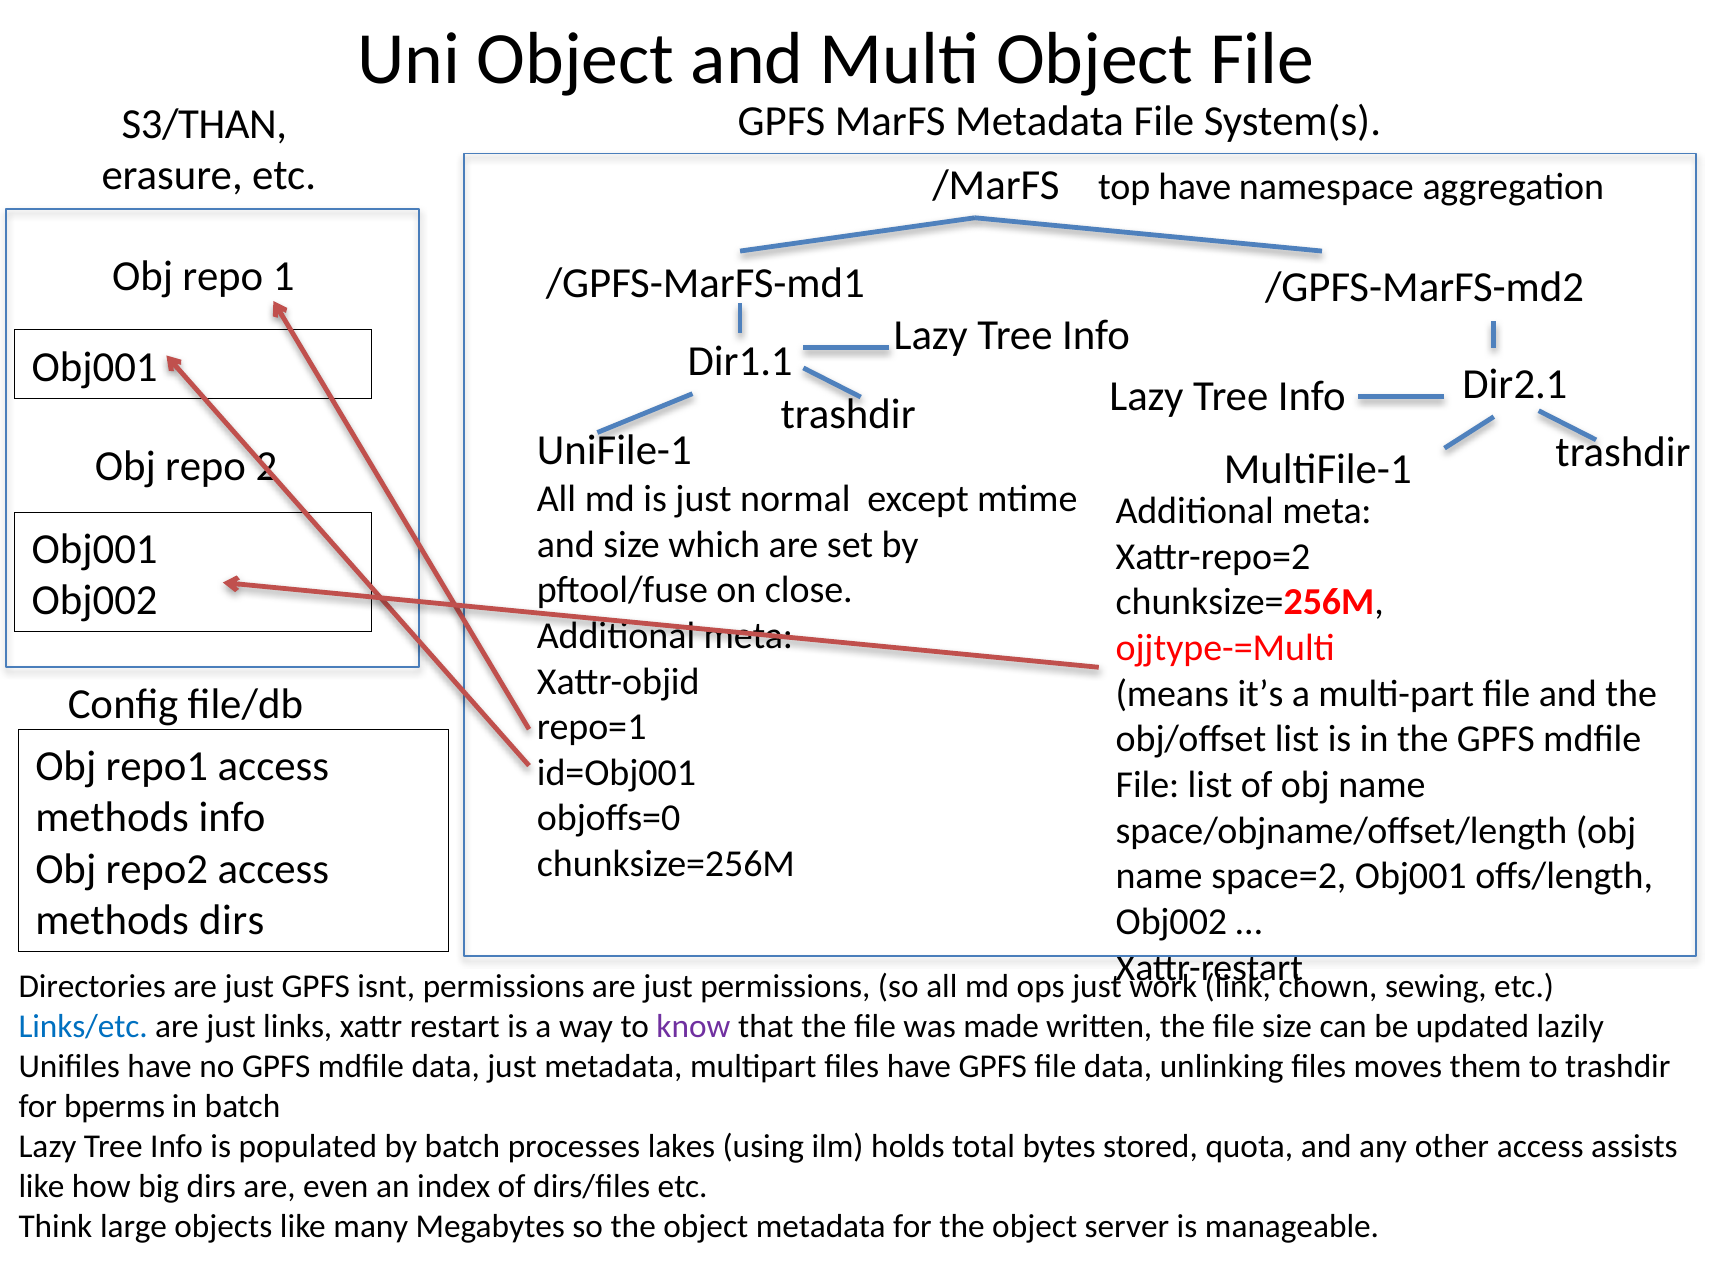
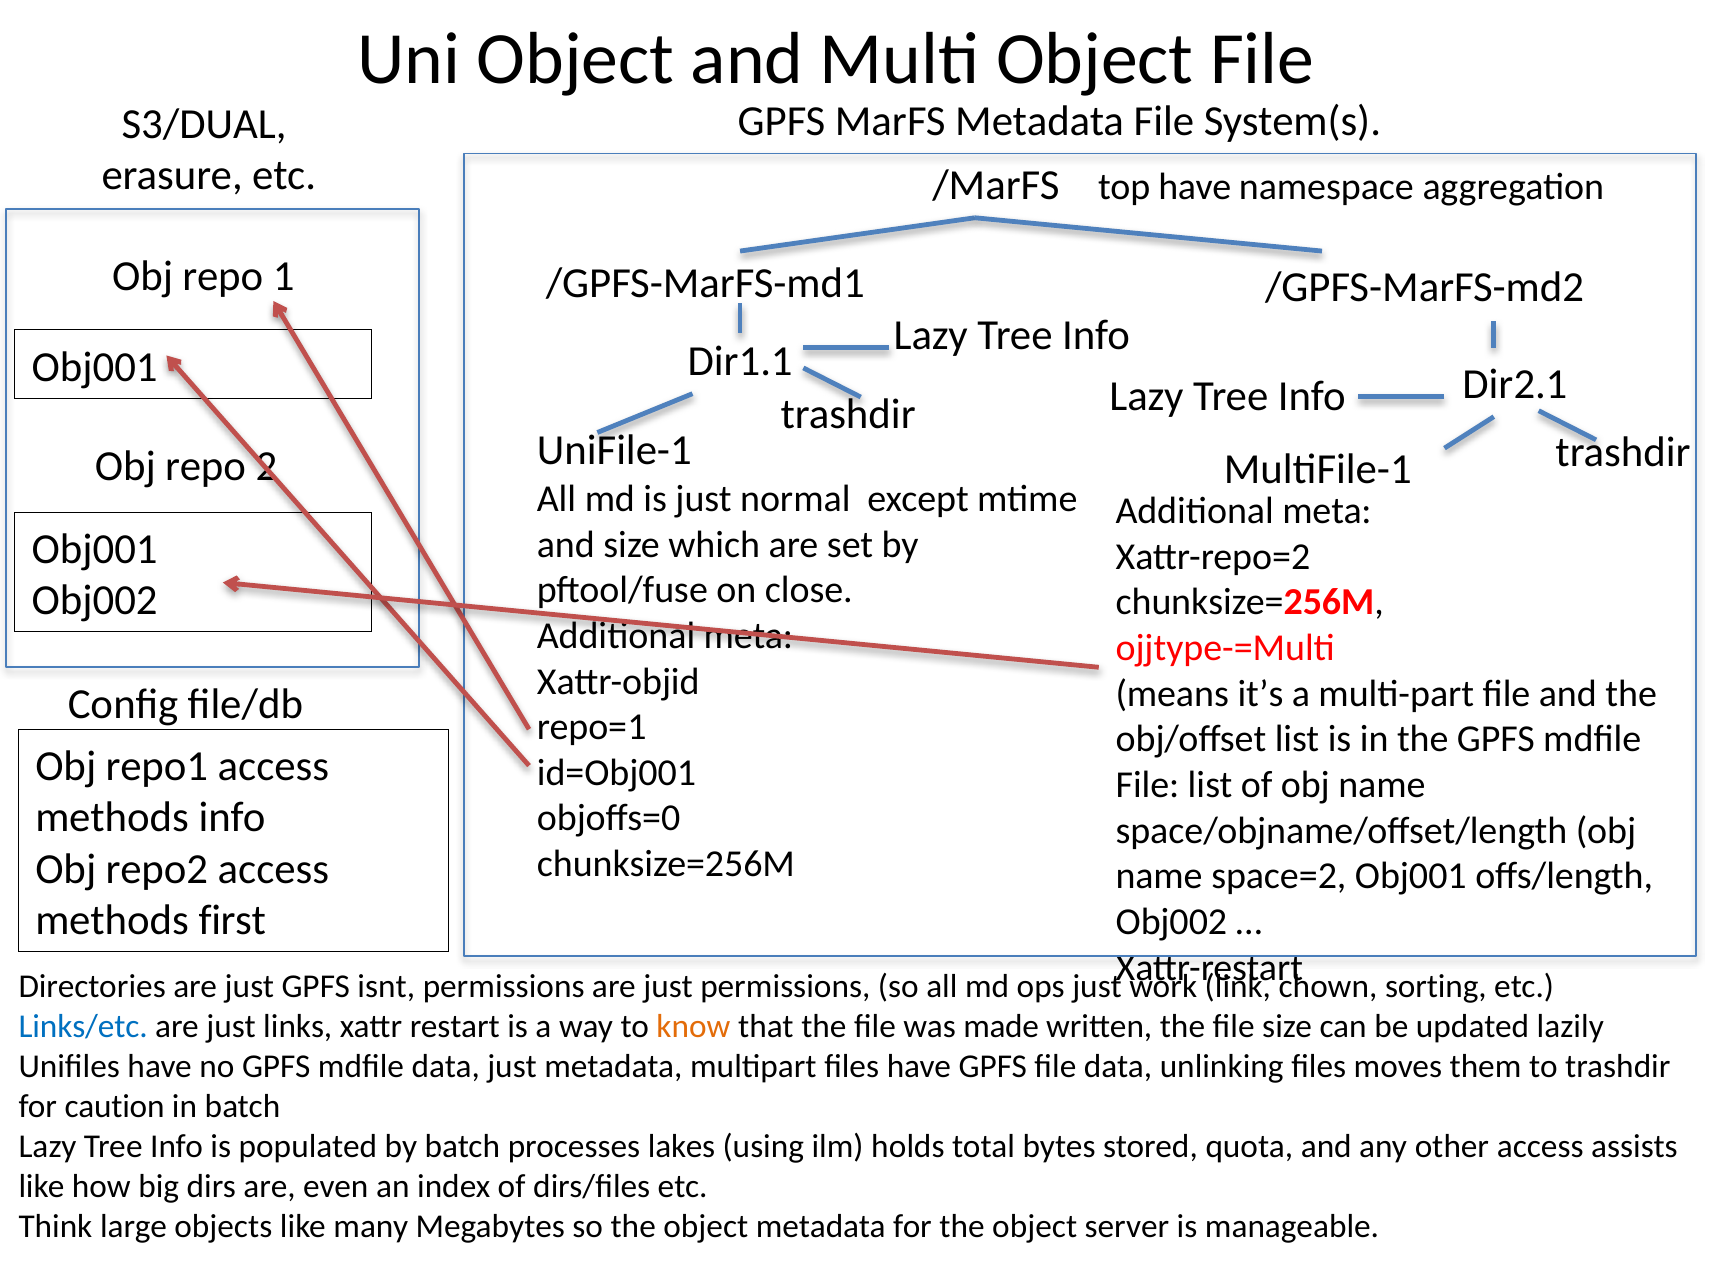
S3/THAN: S3/THAN -> S3/DUAL
methods dirs: dirs -> first
sewing: sewing -> sorting
know colour: purple -> orange
bperms: bperms -> caution
